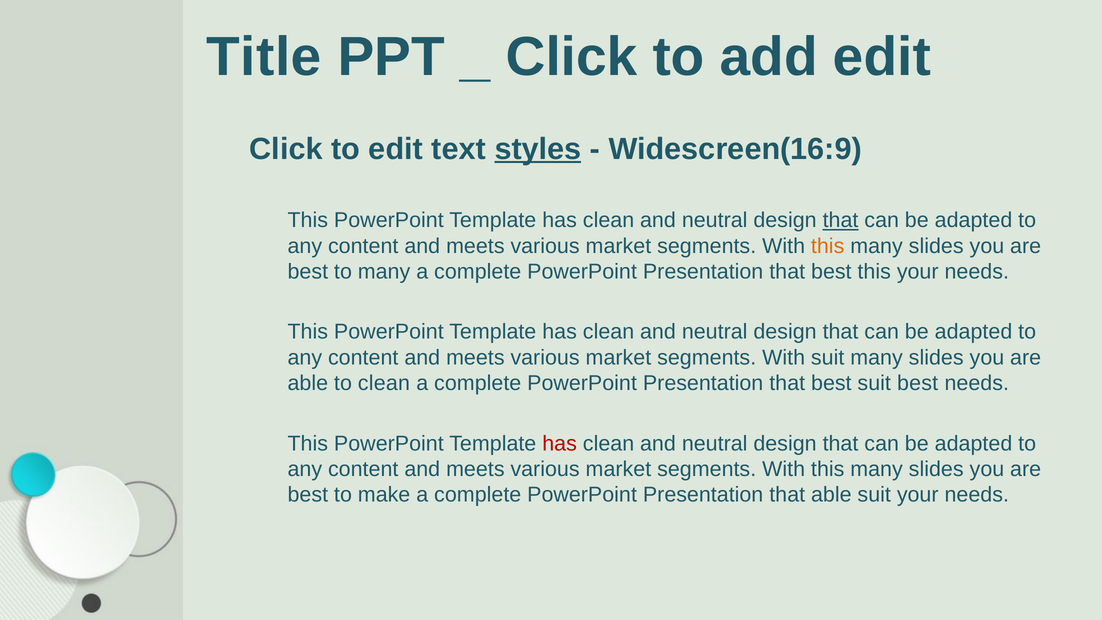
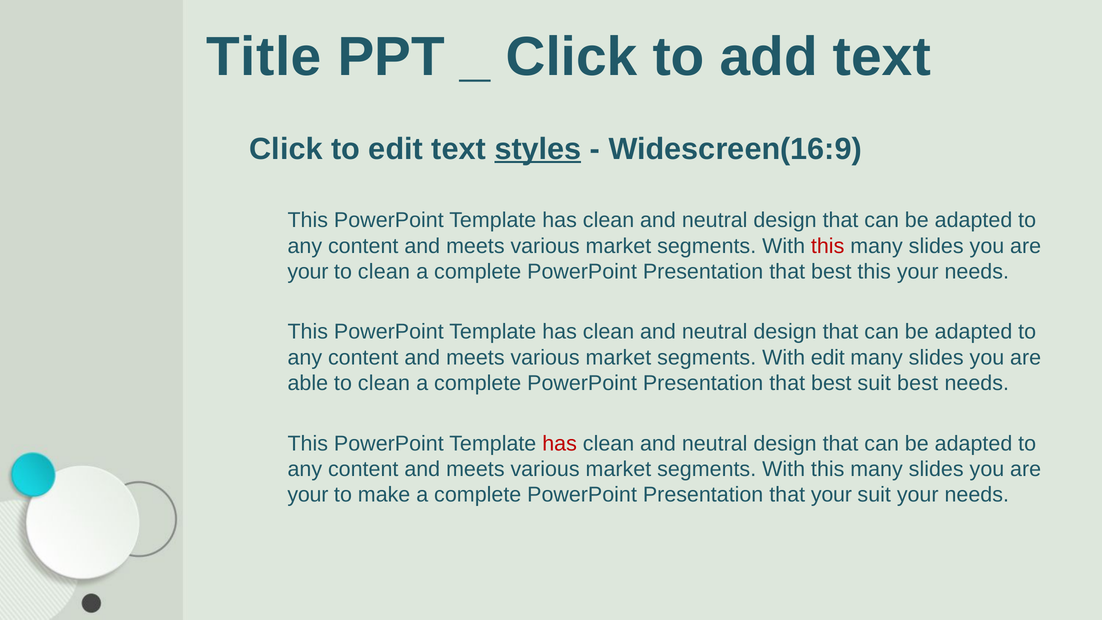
add edit: edit -> text
that at (841, 220) underline: present -> none
this at (828, 246) colour: orange -> red
best at (308, 272): best -> your
many at (384, 272): many -> clean
With suit: suit -> edit
best at (308, 495): best -> your
that able: able -> your
